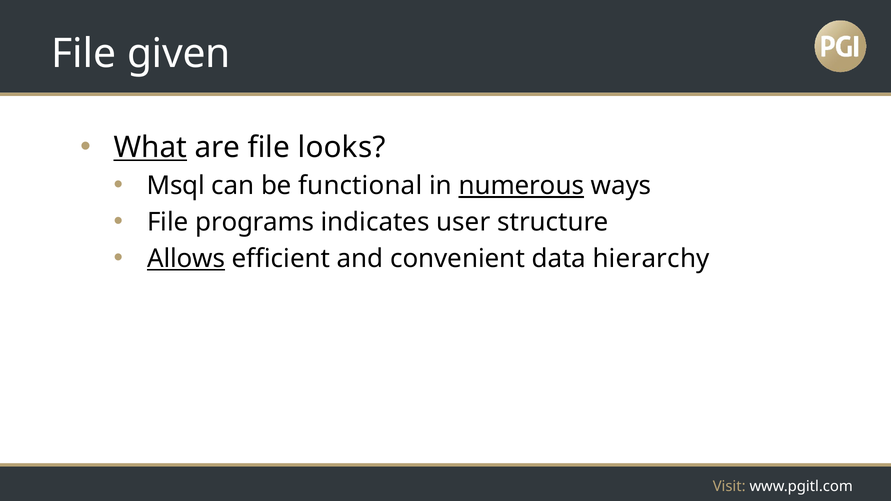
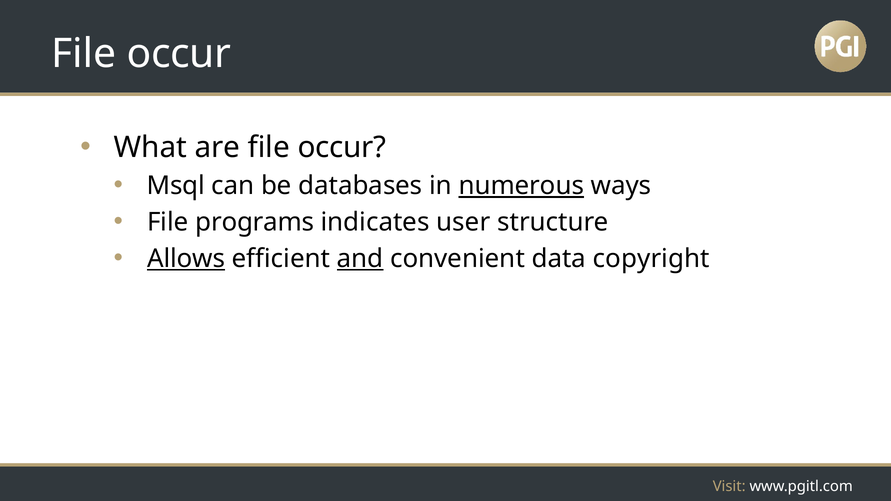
given at (179, 54): given -> occur
What underline: present -> none
are file looks: looks -> occur
functional: functional -> databases
and underline: none -> present
hierarchy: hierarchy -> copyright
